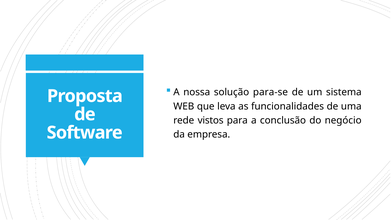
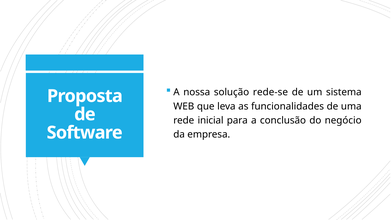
para-se: para-se -> rede-se
vistos: vistos -> inicial
